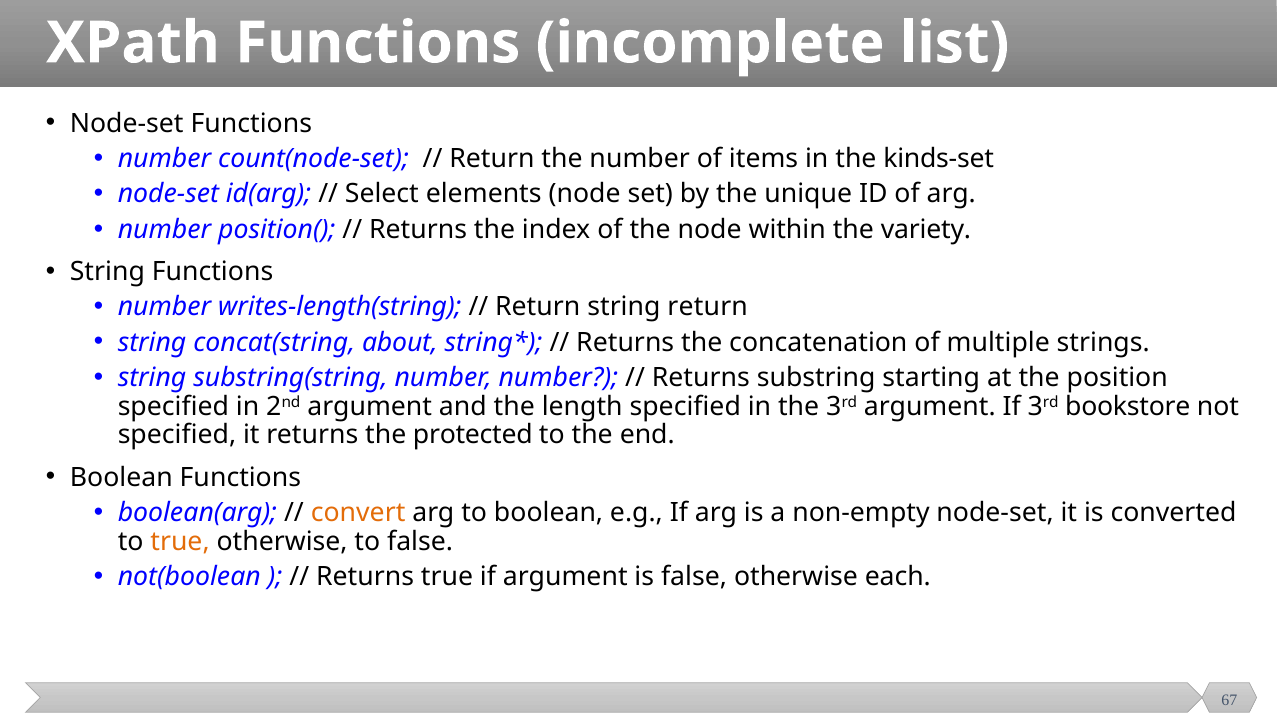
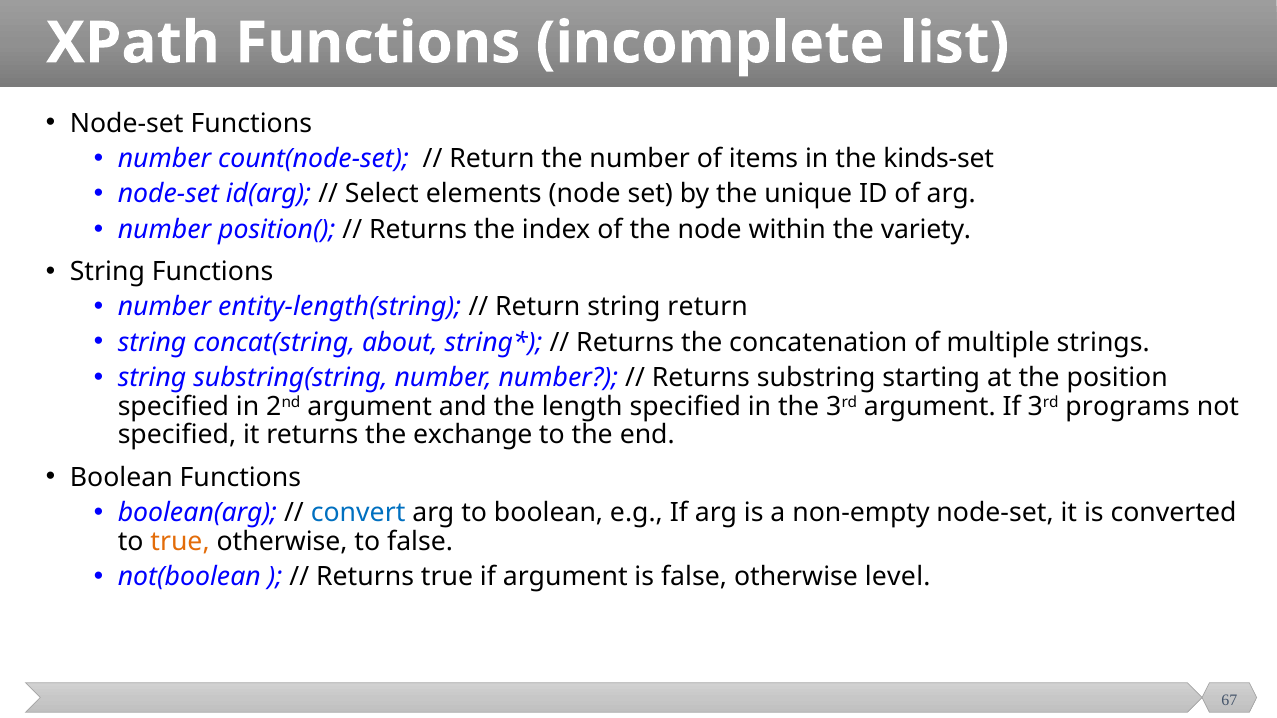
writes-length(string: writes-length(string -> entity-length(string
bookstore: bookstore -> programs
protected: protected -> exchange
convert colour: orange -> blue
each: each -> level
